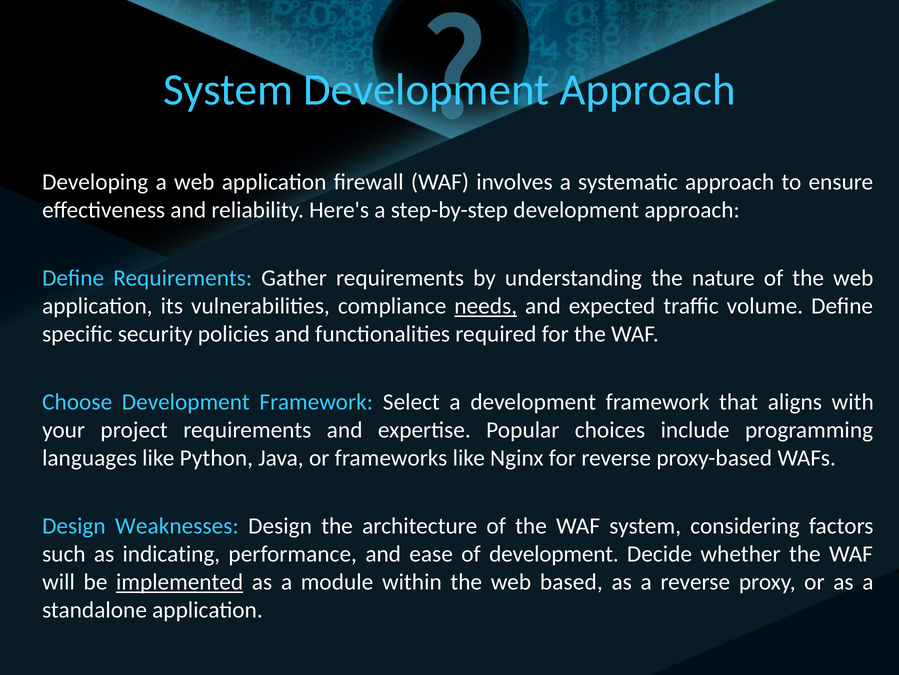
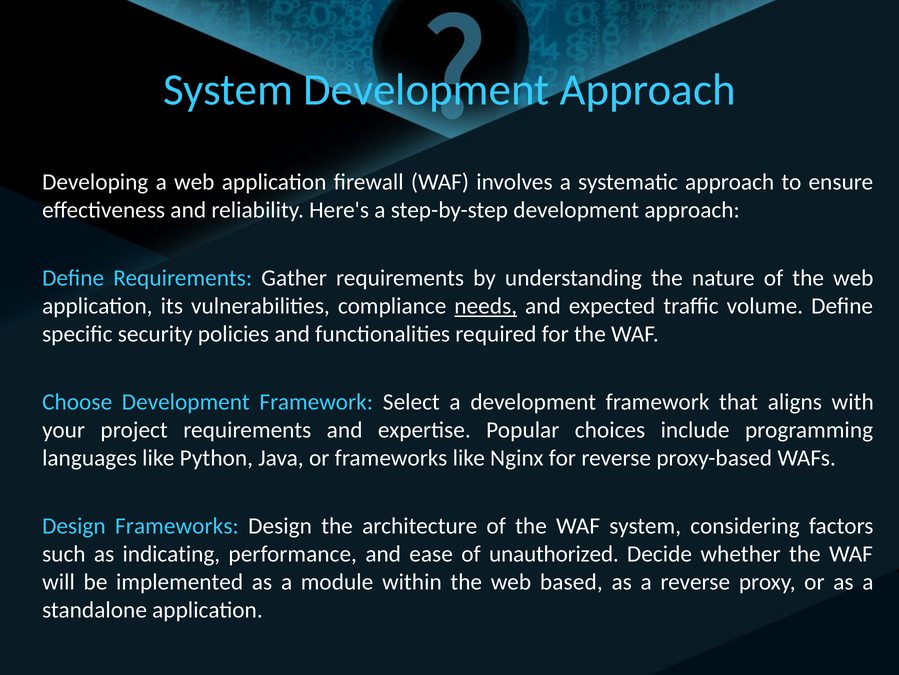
Design Weaknesses: Weaknesses -> Frameworks
of development: development -> unauthorized
implemented underline: present -> none
